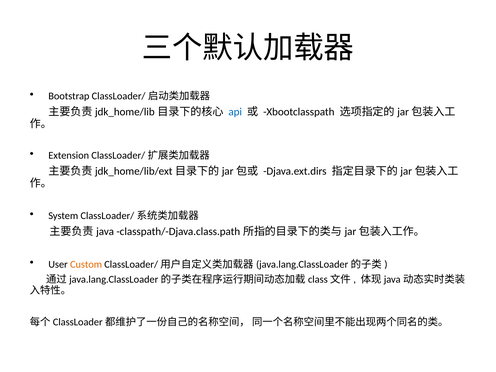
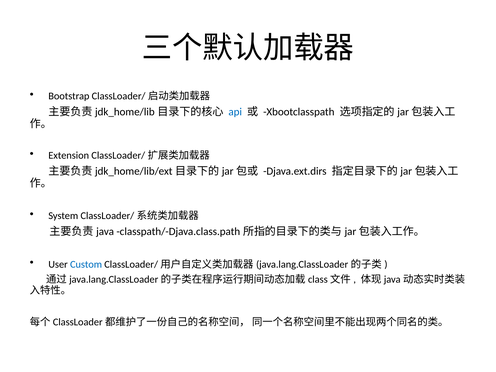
Custom colour: orange -> blue
